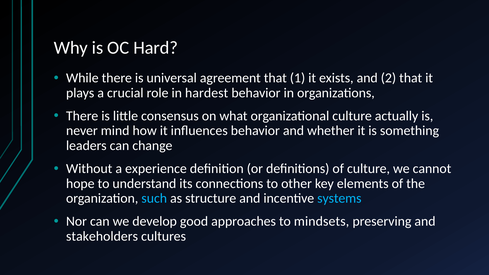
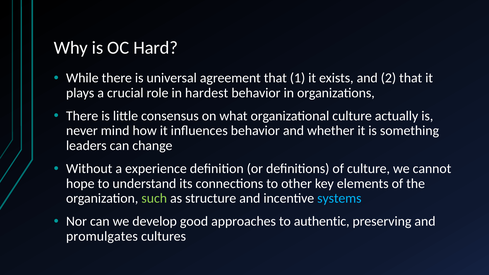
such colour: light blue -> light green
mindsets: mindsets -> authentic
stakeholders: stakeholders -> promulgates
